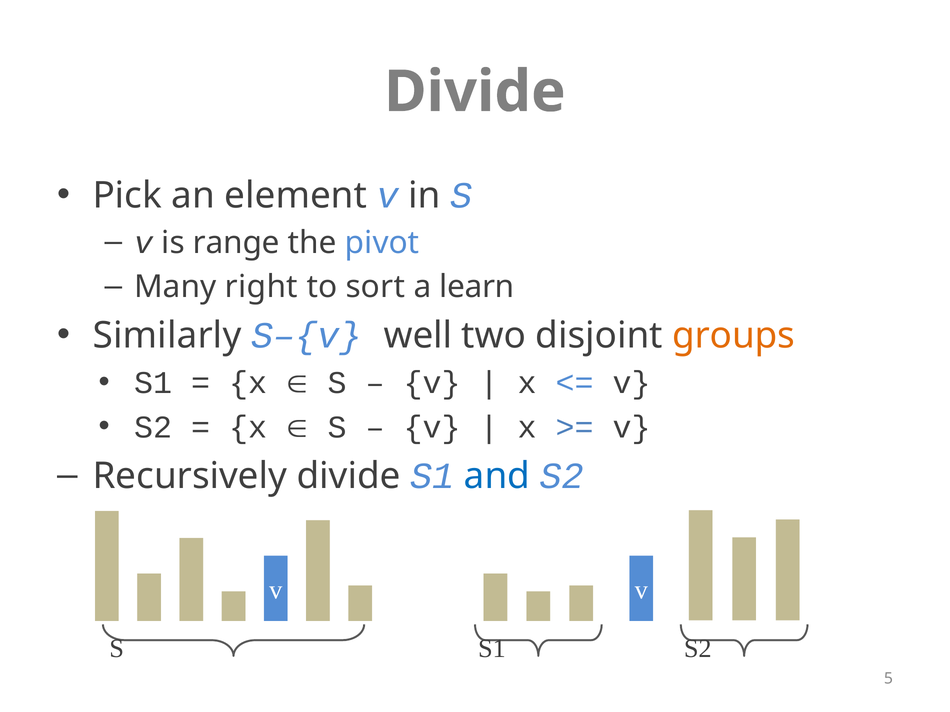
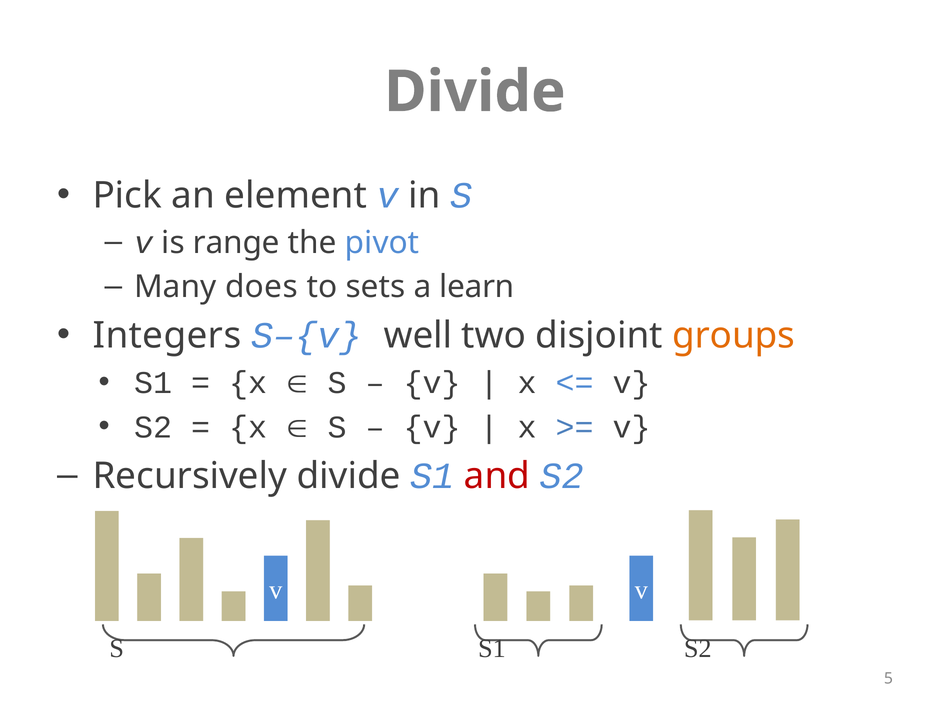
right: right -> does
sort: sort -> sets
Similarly: Similarly -> Integers
and colour: blue -> red
